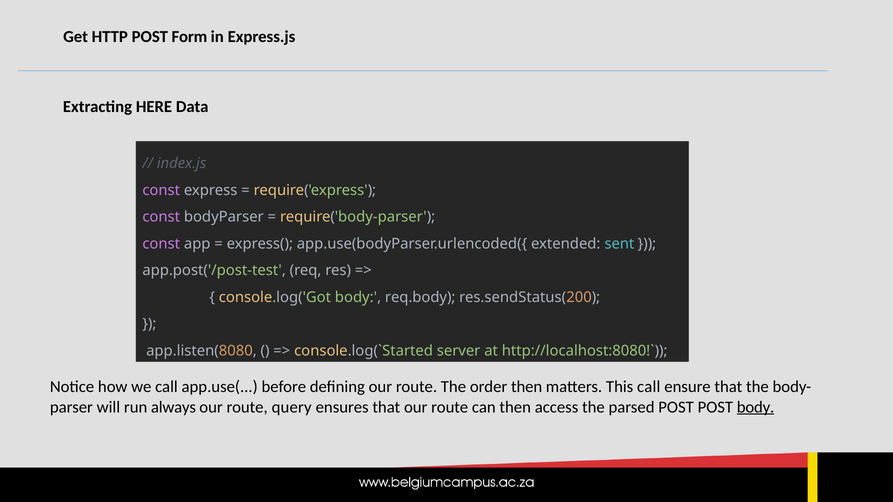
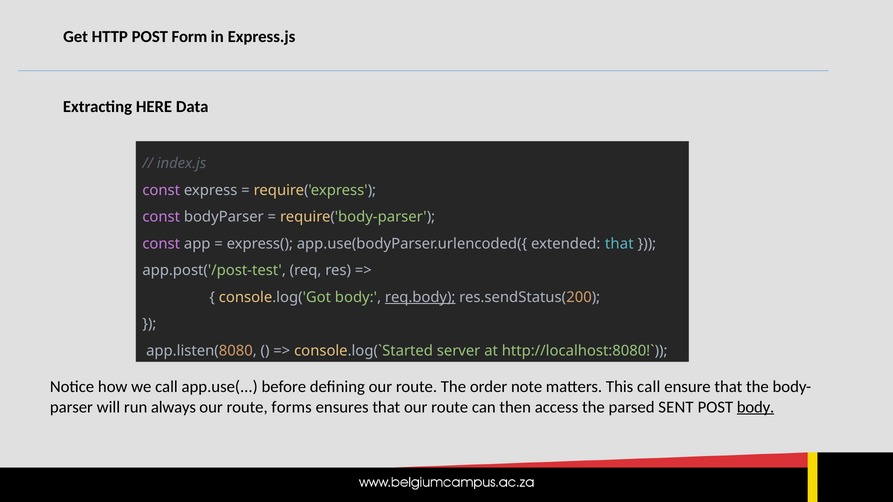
extended sent: sent -> that
req.body underline: none -> present
order then: then -> note
query: query -> forms
parsed POST: POST -> SENT
